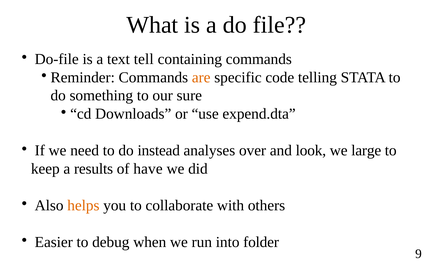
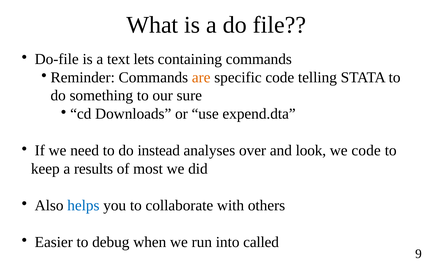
tell: tell -> lets
we large: large -> code
have: have -> most
helps colour: orange -> blue
folder: folder -> called
